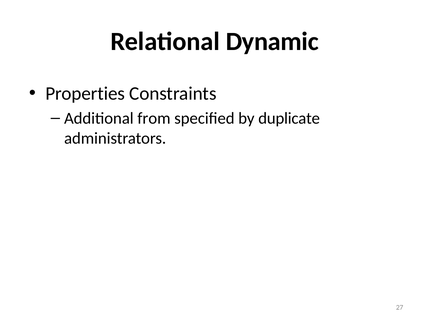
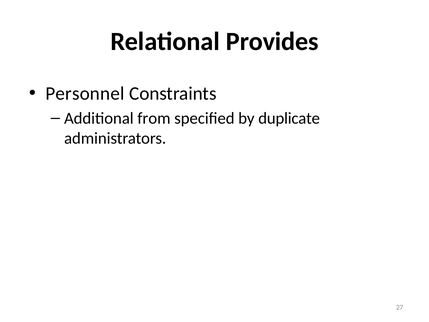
Dynamic: Dynamic -> Provides
Properties: Properties -> Personnel
